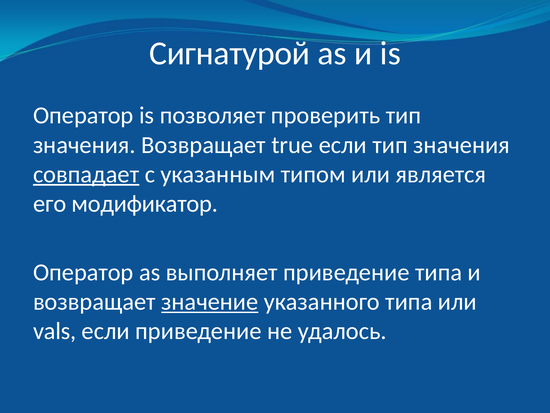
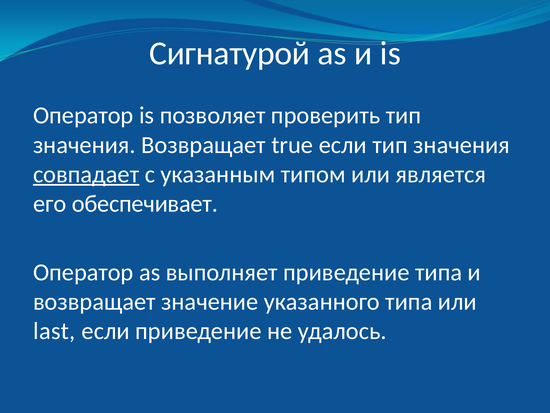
модификатор: модификатор -> обеспечивает
значение underline: present -> none
vals: vals -> last
